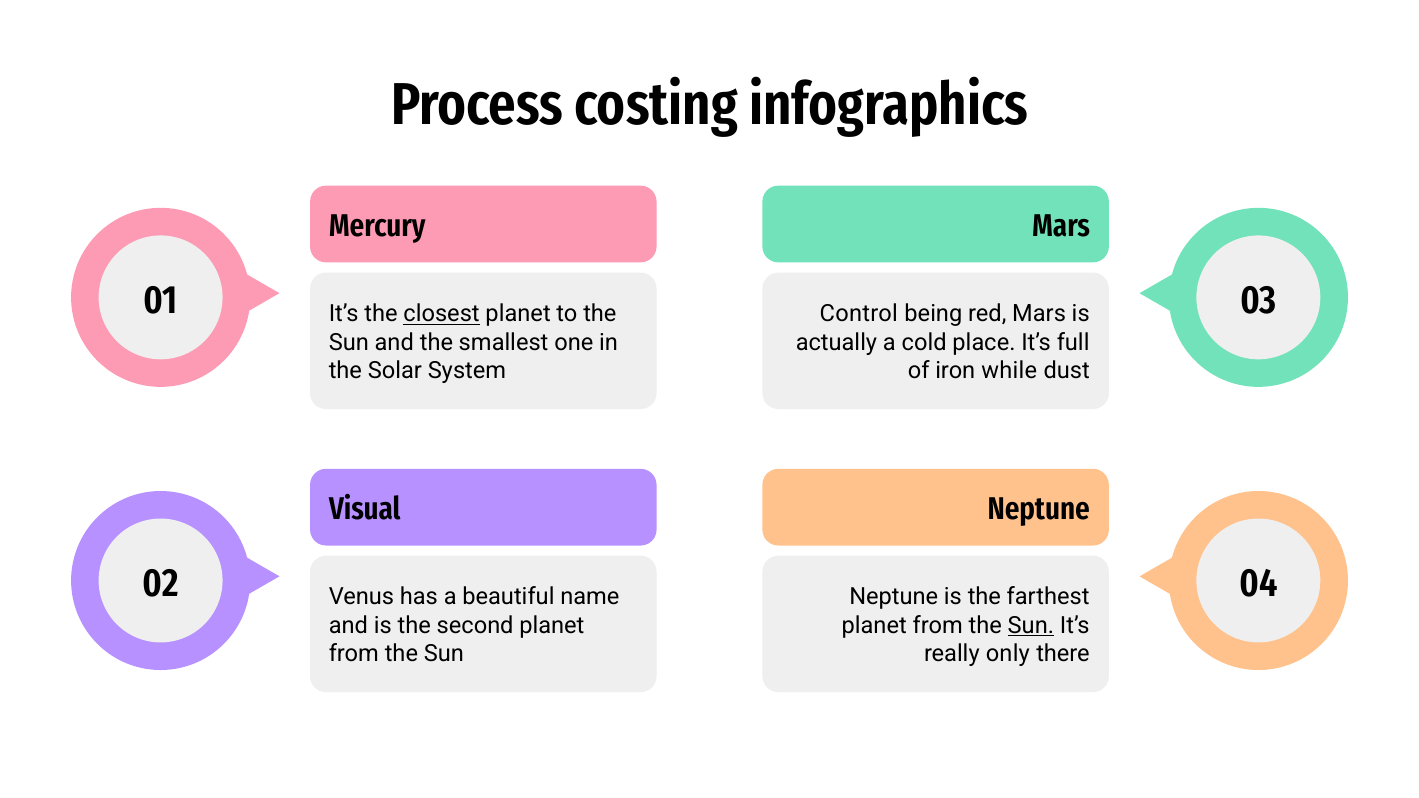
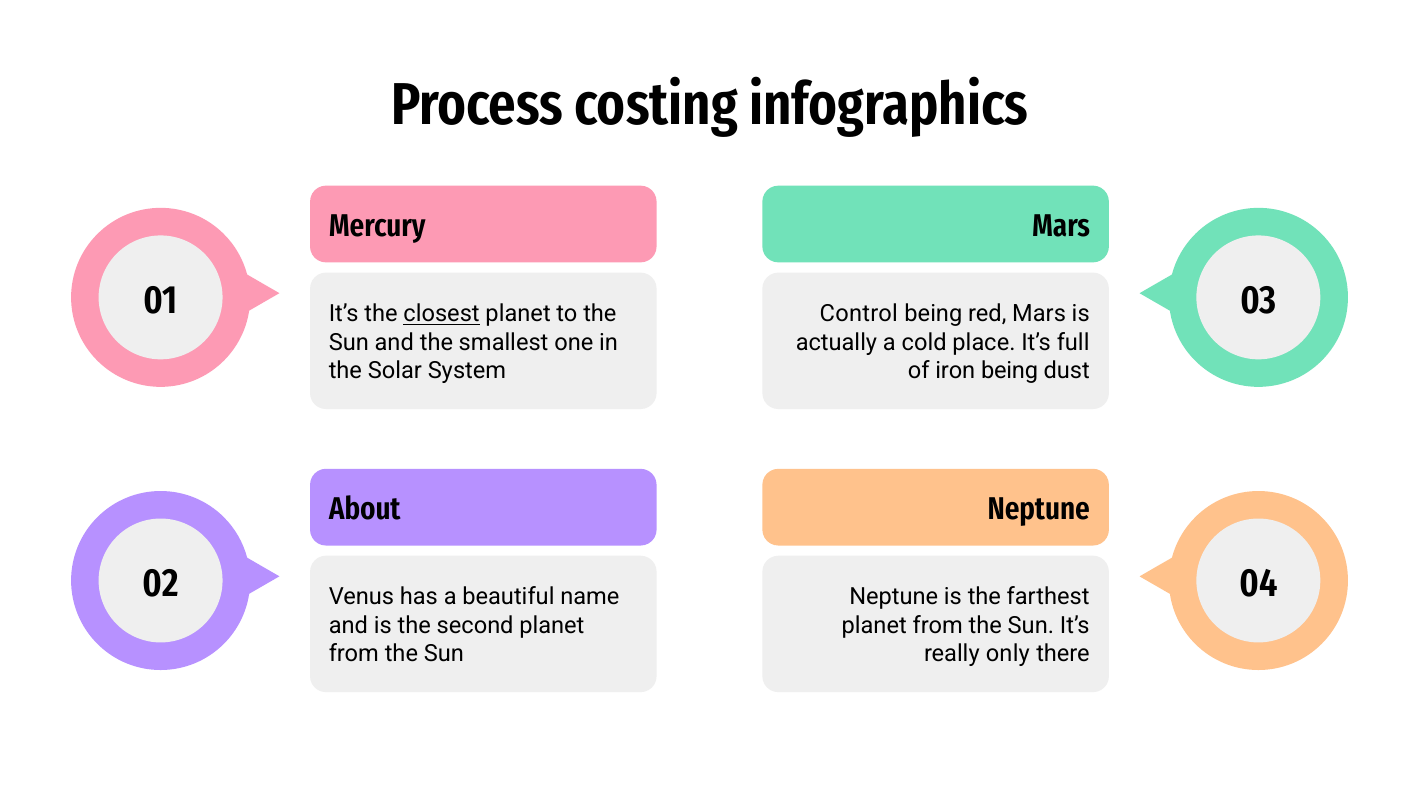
iron while: while -> being
Visual: Visual -> About
Sun at (1031, 626) underline: present -> none
